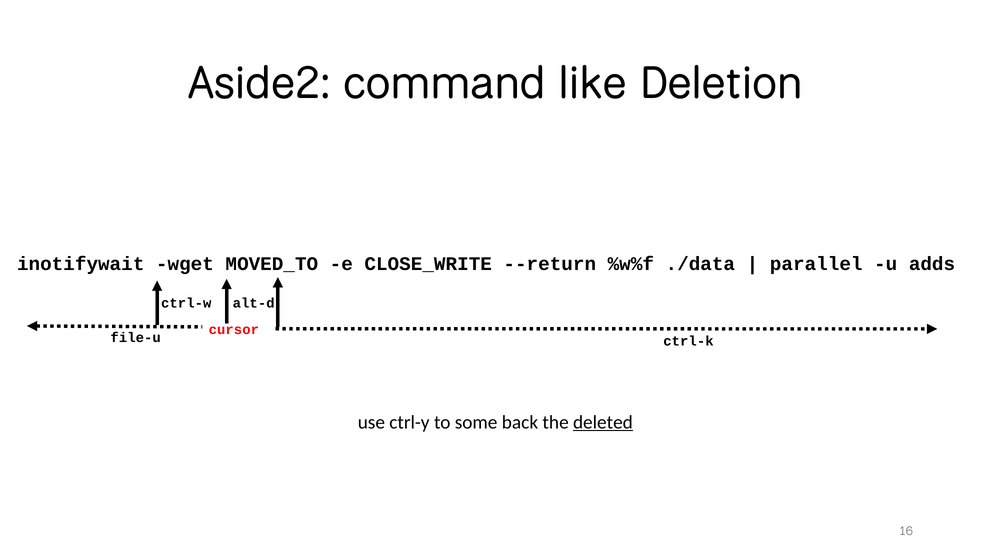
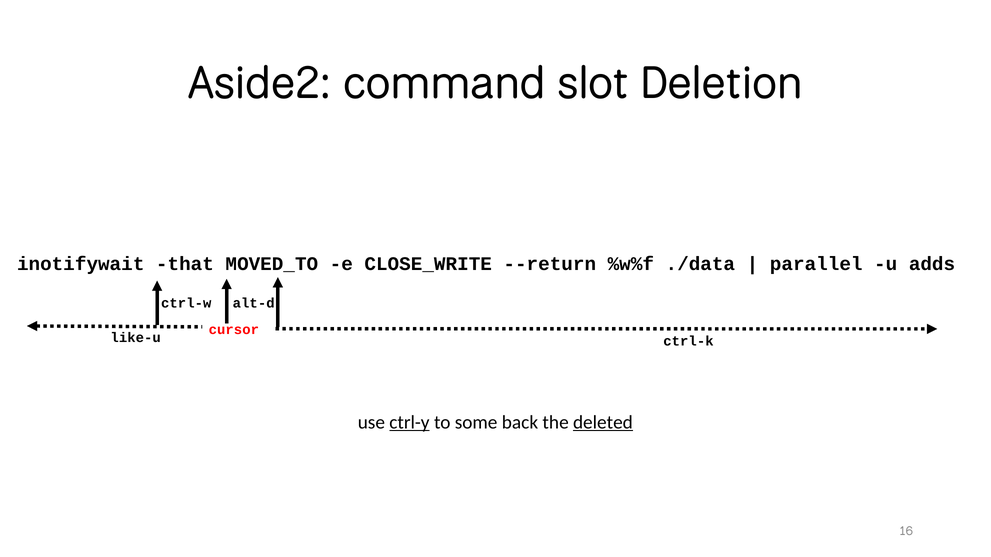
like: like -> slot
wget: wget -> that
file-u: file-u -> like-u
ctrl-y underline: none -> present
